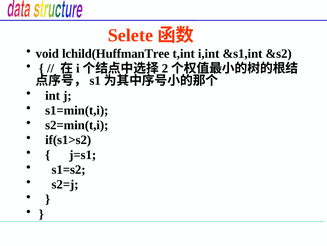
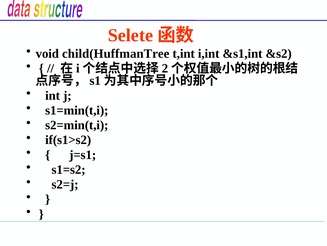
lchild(HuffmanTree: lchild(HuffmanTree -> child(HuffmanTree
